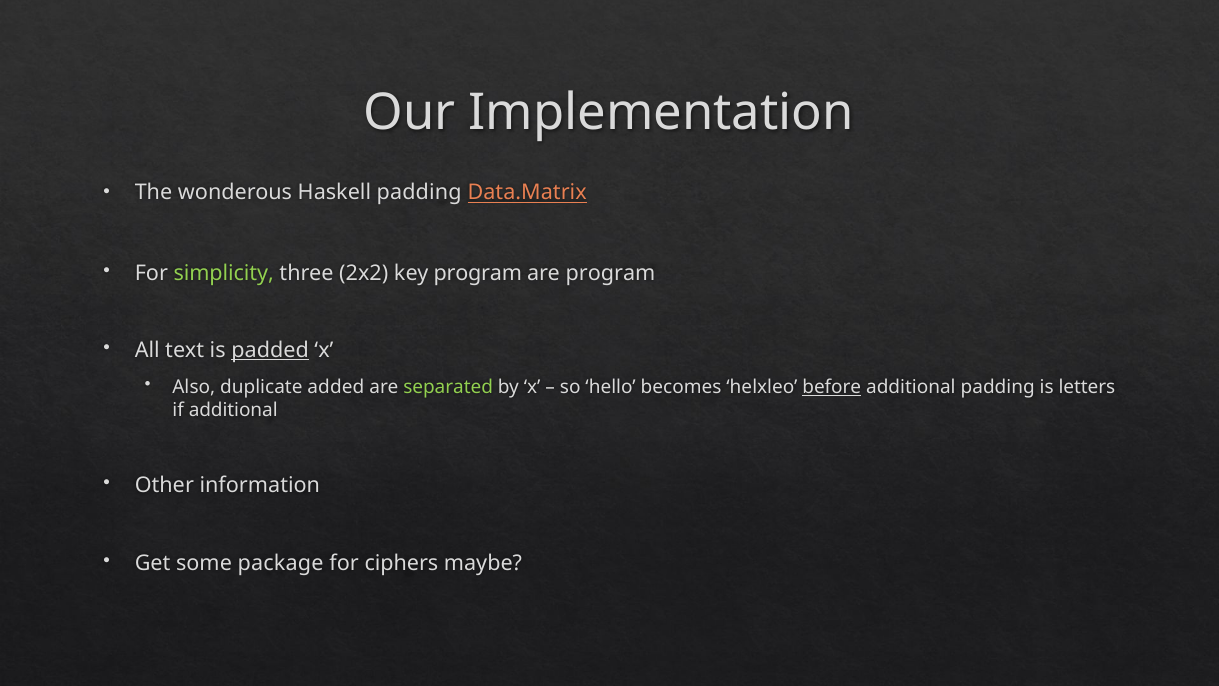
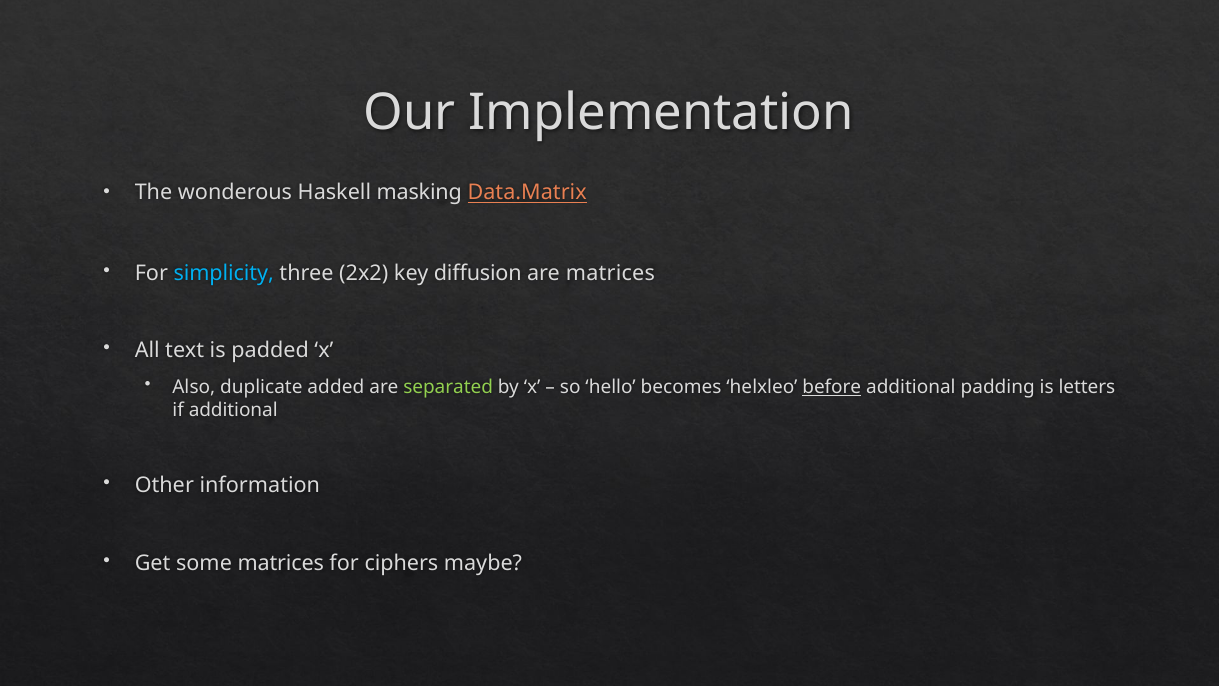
Haskell padding: padding -> masking
simplicity colour: light green -> light blue
key program: program -> diffusion
are program: program -> matrices
padded underline: present -> none
some package: package -> matrices
